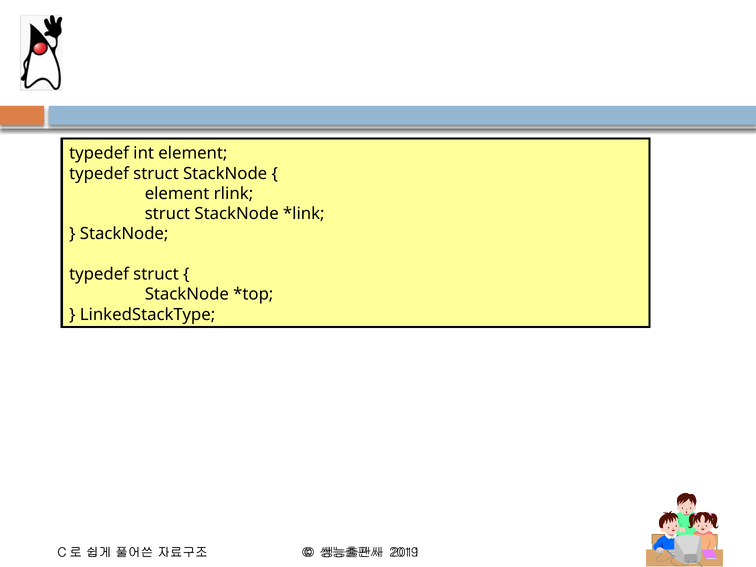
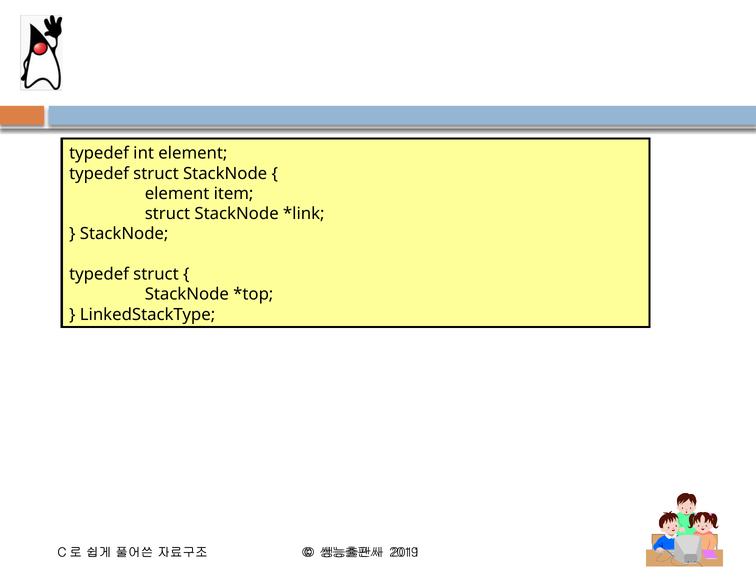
rlink: rlink -> item
